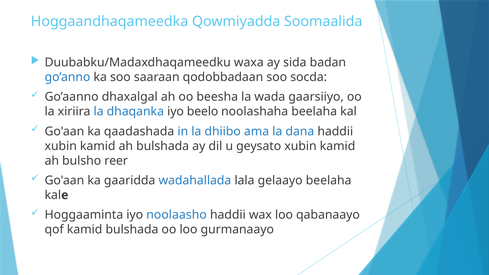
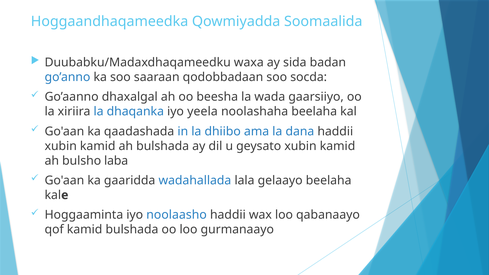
beelo: beelo -> yeela
reer: reer -> laba
